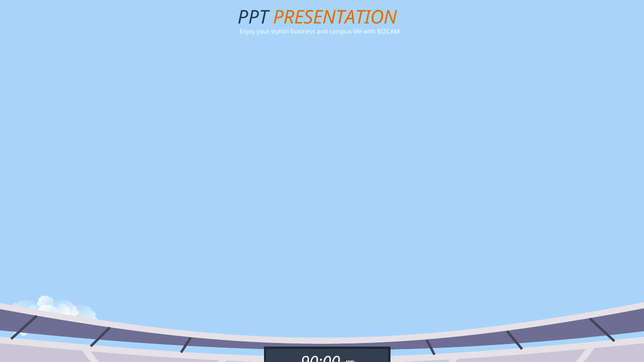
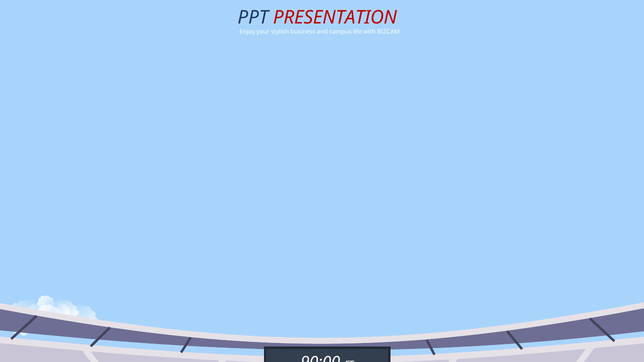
PRESENTATION colour: orange -> red
